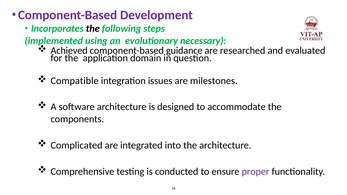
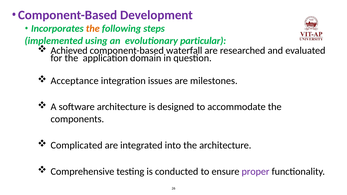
the at (93, 29) colour: black -> orange
necessary: necessary -> particular
guidance: guidance -> waterfall
Compatible: Compatible -> Acceptance
